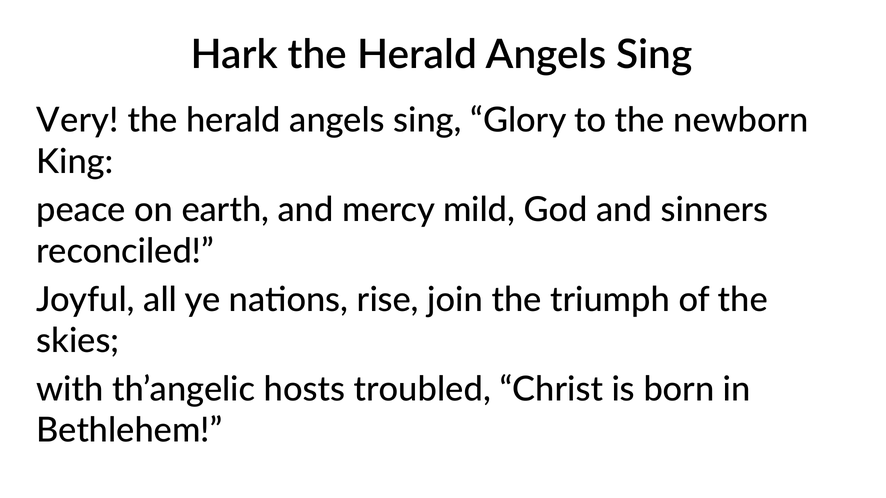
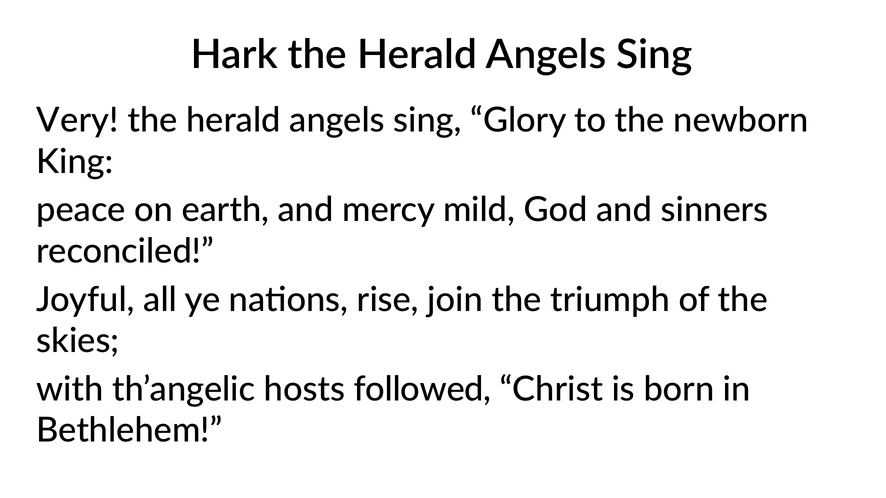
troubled: troubled -> followed
